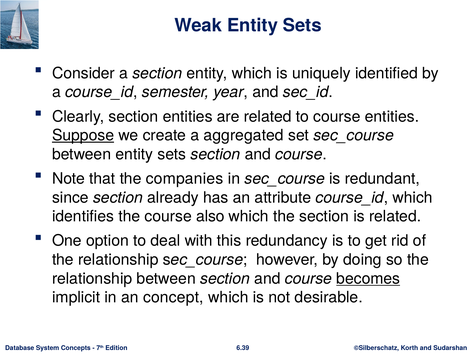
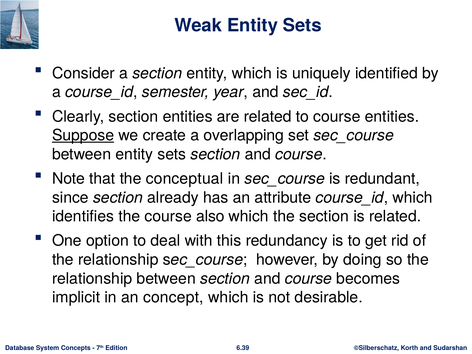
aggregated: aggregated -> overlapping
companies: companies -> conceptual
becomes underline: present -> none
